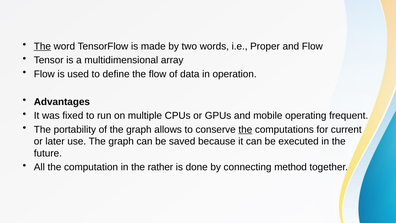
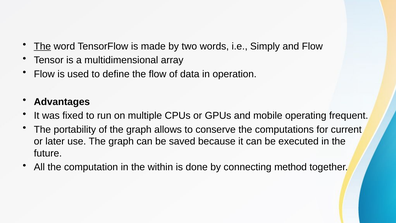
Proper: Proper -> Simply
the at (245, 129) underline: present -> none
rather: rather -> within
